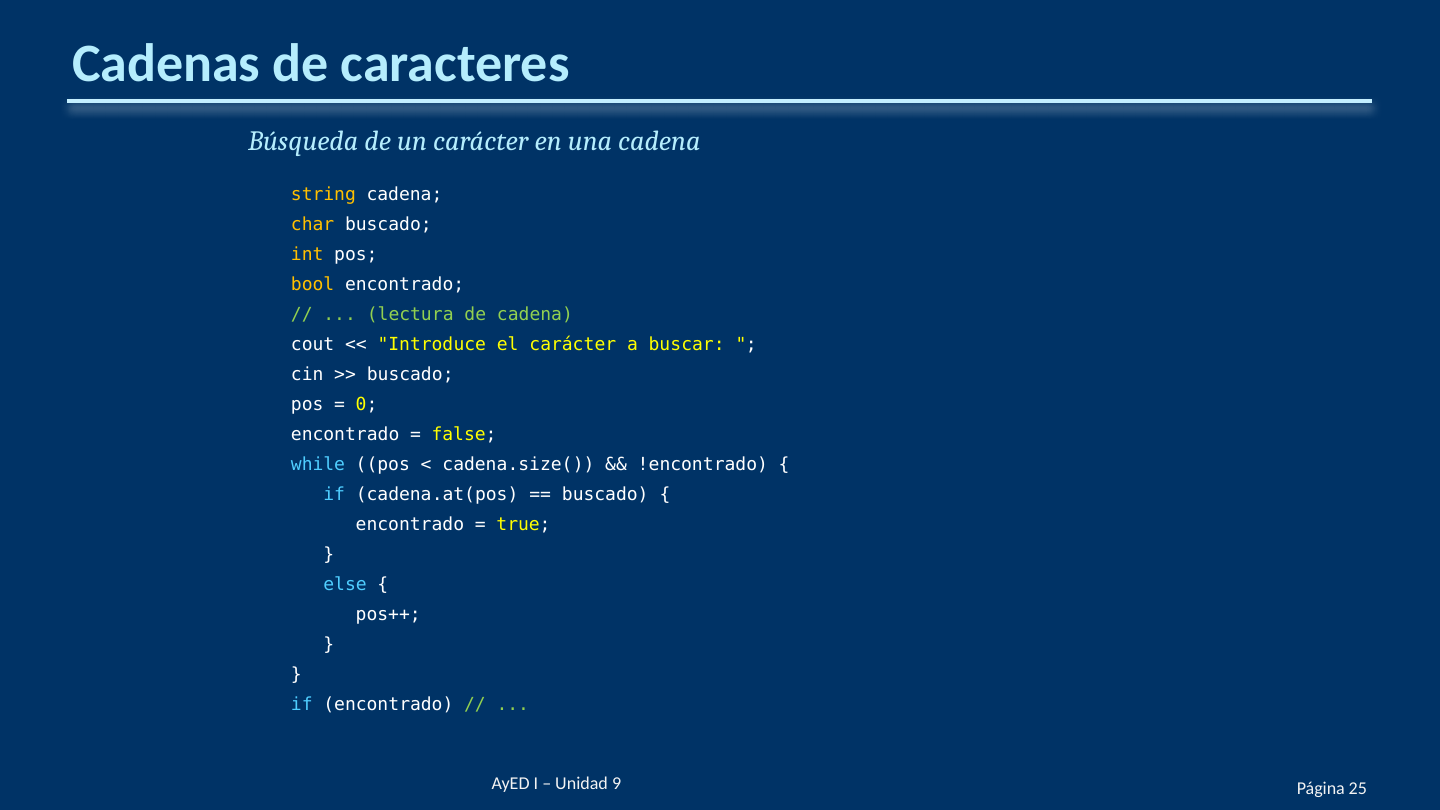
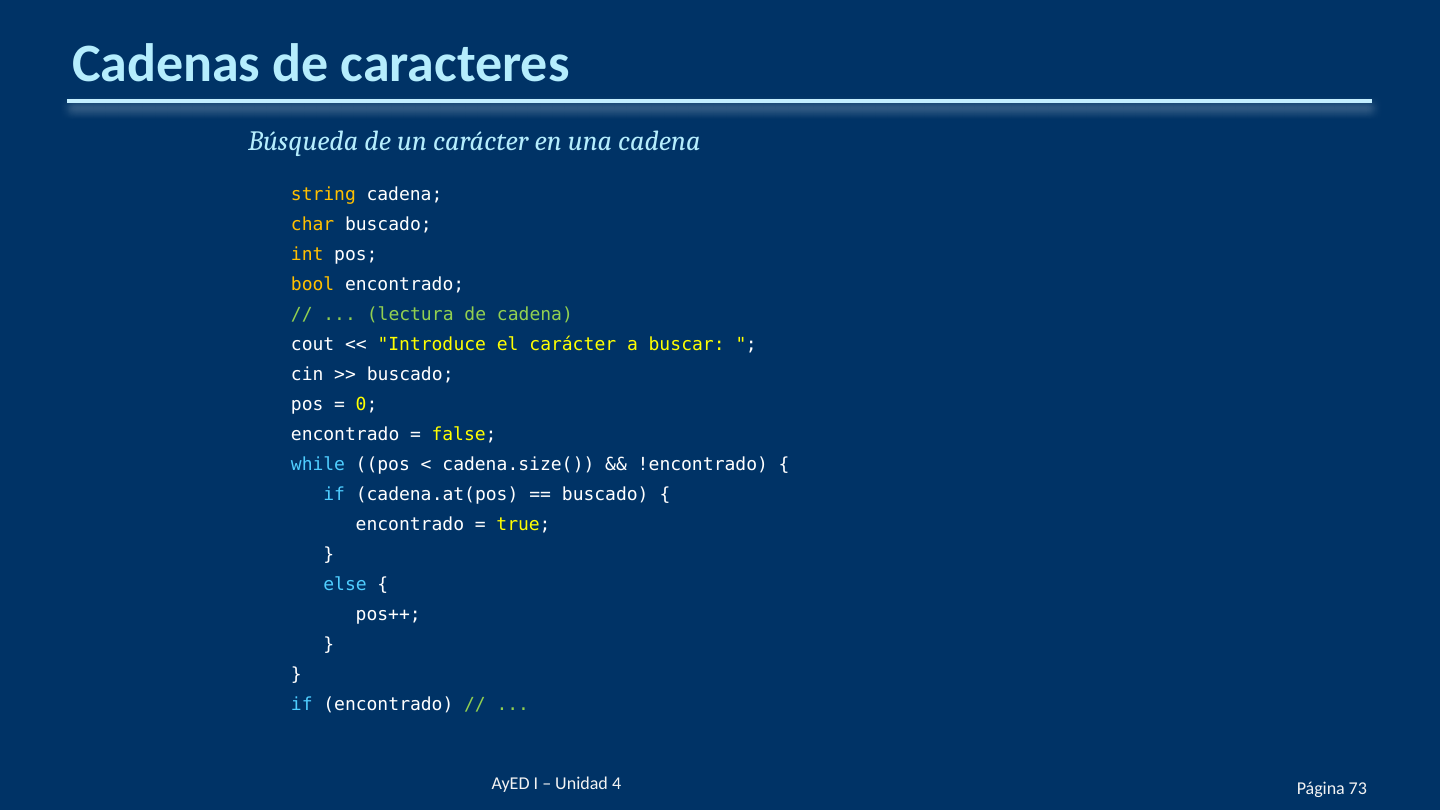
9: 9 -> 4
25: 25 -> 73
